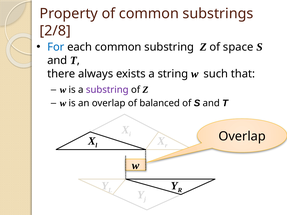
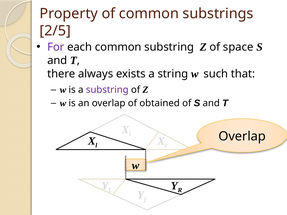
2/8: 2/8 -> 2/5
For colour: blue -> purple
balanced: balanced -> obtained
